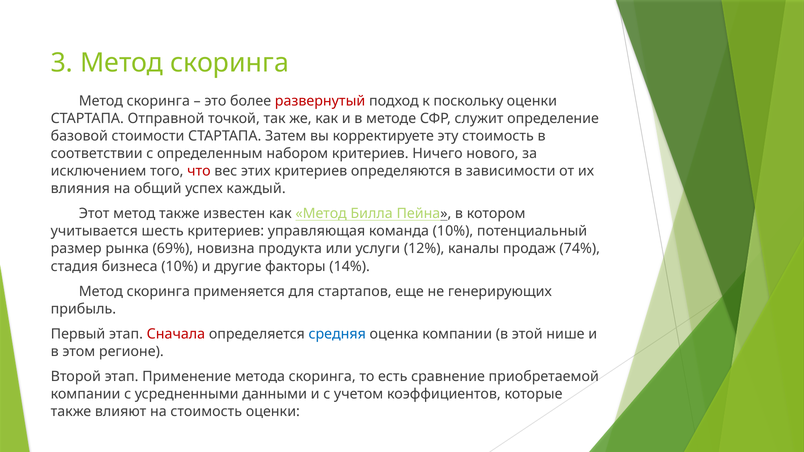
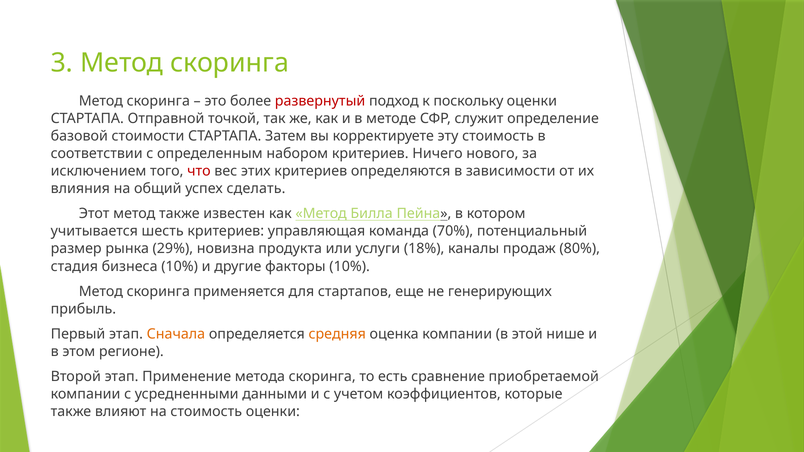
каждый: каждый -> сделать
команда 10%: 10% -> 70%
69%: 69% -> 29%
12%: 12% -> 18%
74%: 74% -> 80%
факторы 14%: 14% -> 10%
Сначала colour: red -> orange
средняя colour: blue -> orange
